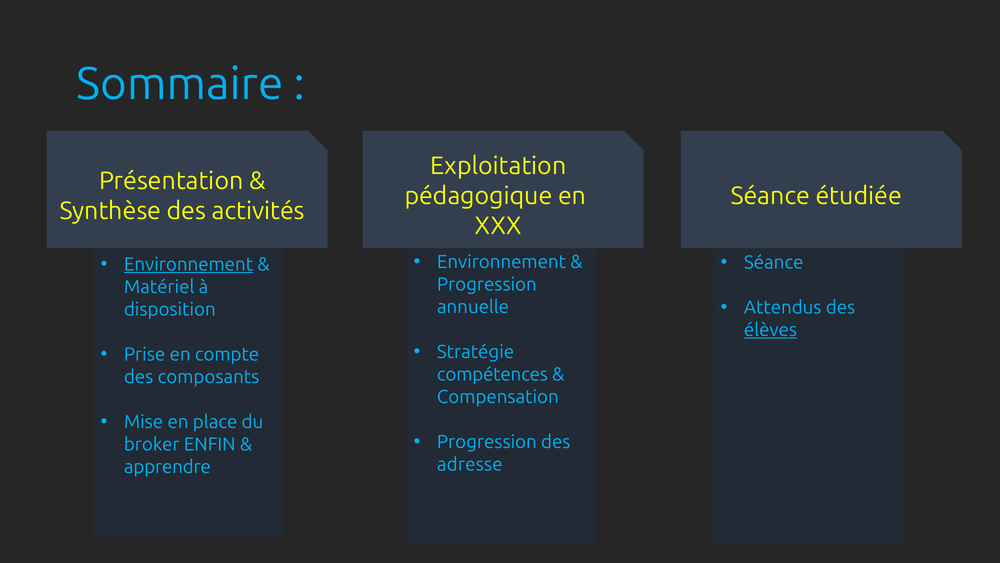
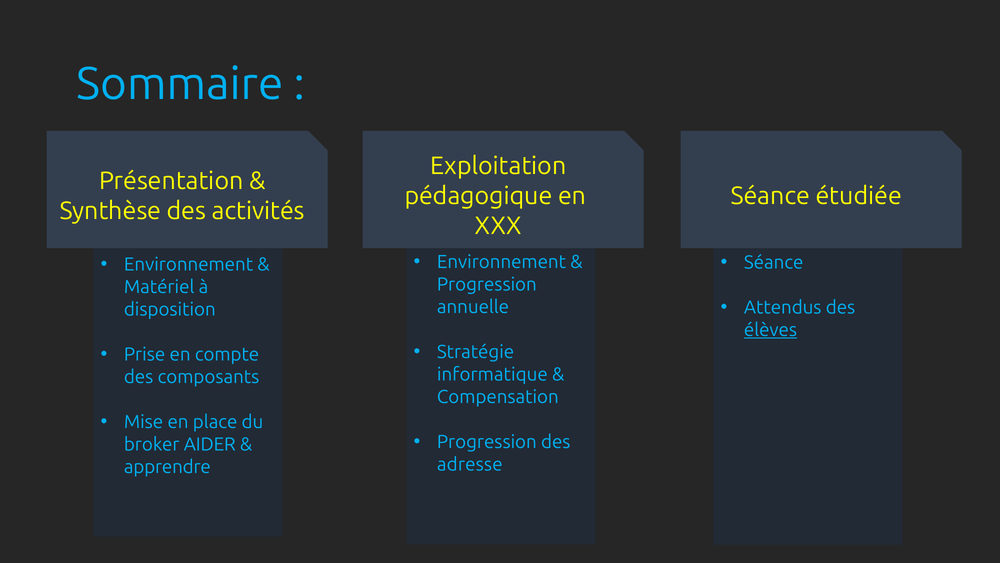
Environnement at (189, 264) underline: present -> none
compétences: compétences -> informatique
ENFIN: ENFIN -> AIDER
